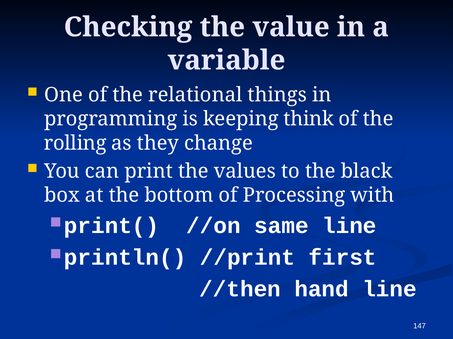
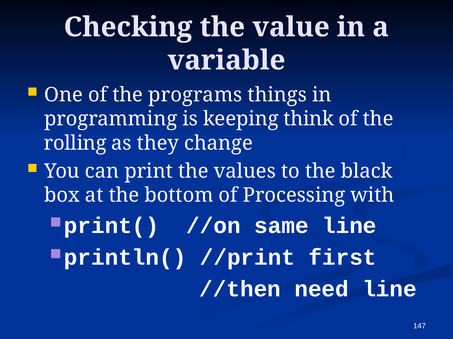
relational: relational -> programs
hand: hand -> need
